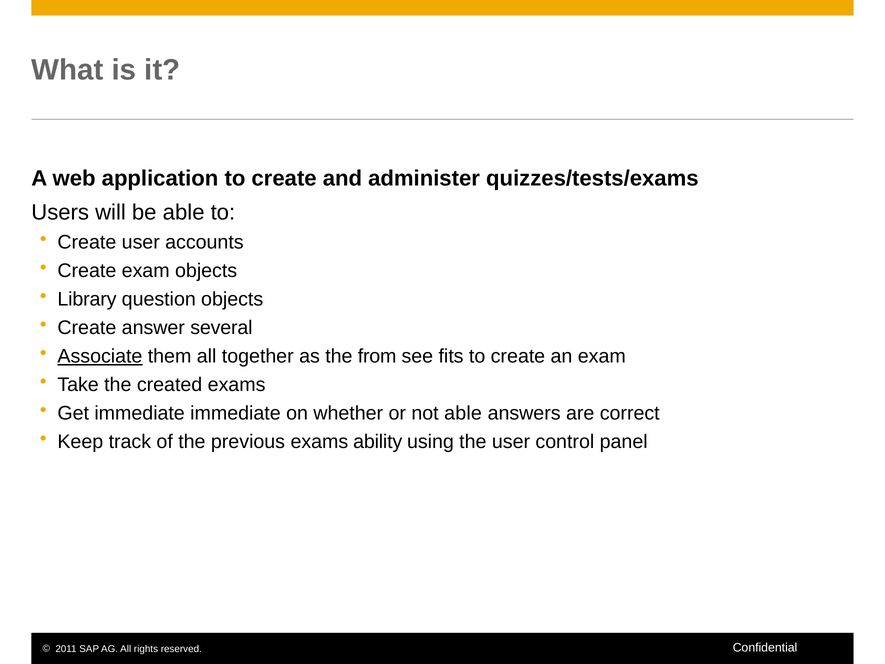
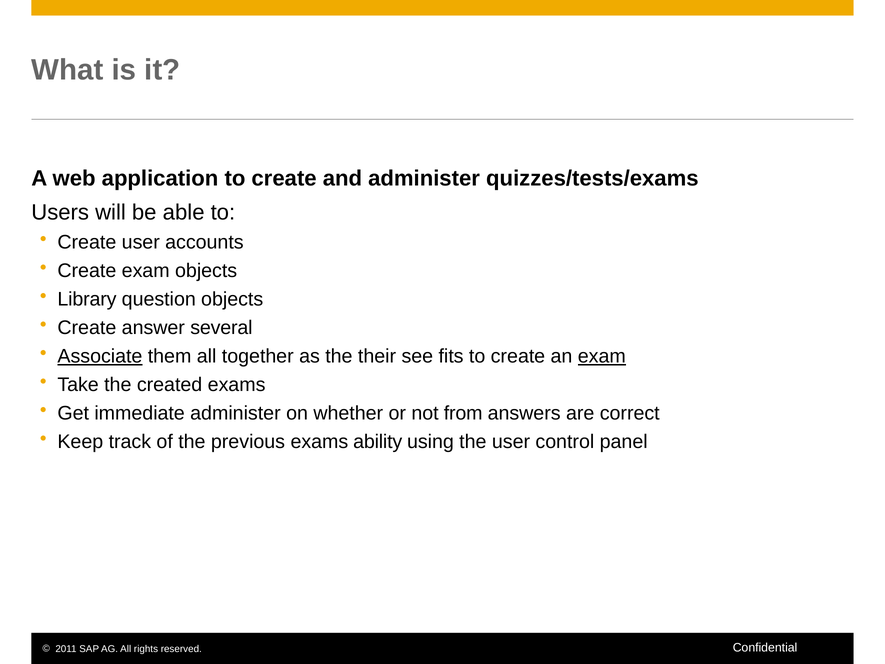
from: from -> their
exam at (602, 356) underline: none -> present
immediate immediate: immediate -> administer
not able: able -> from
